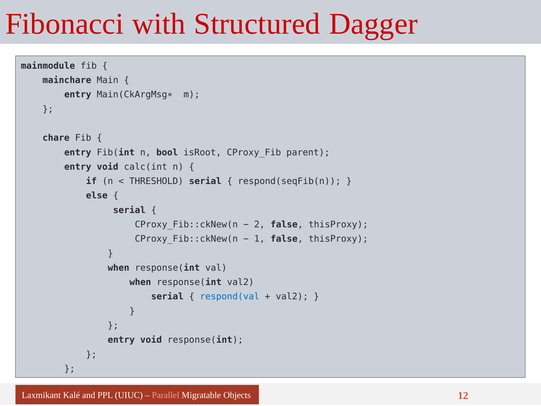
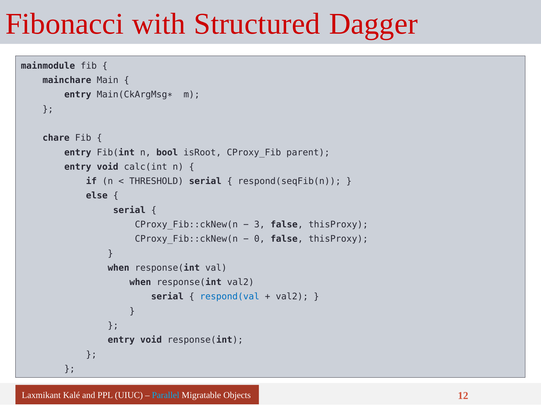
2: 2 -> 3
1: 1 -> 0
Parallel colour: pink -> light blue
